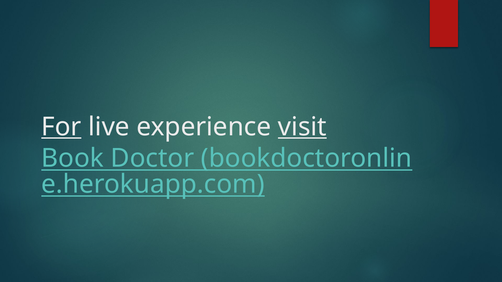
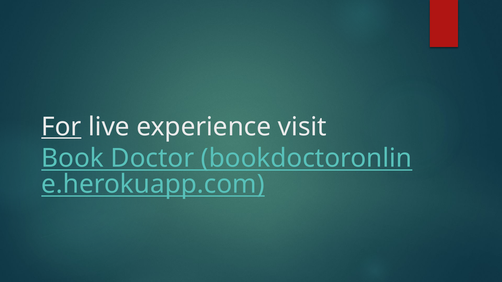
visit underline: present -> none
